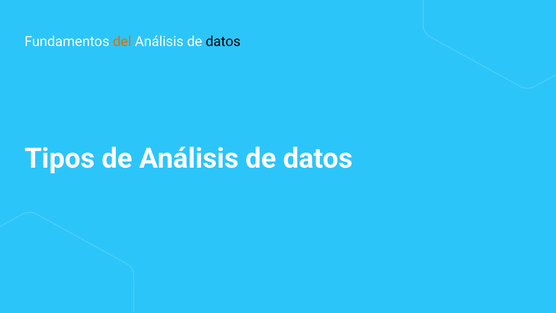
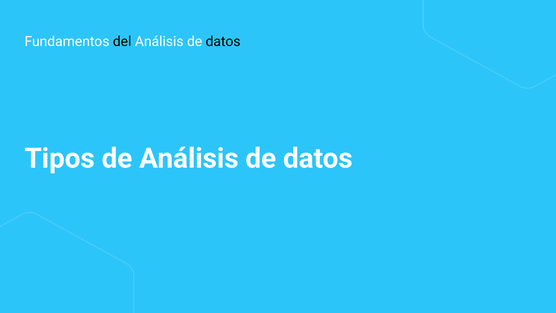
del colour: orange -> black
